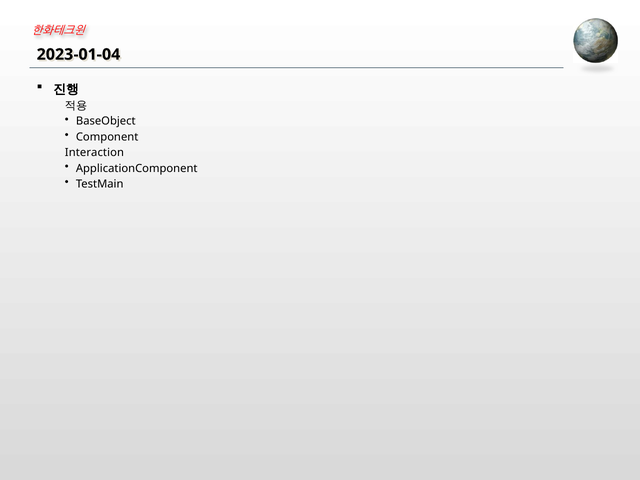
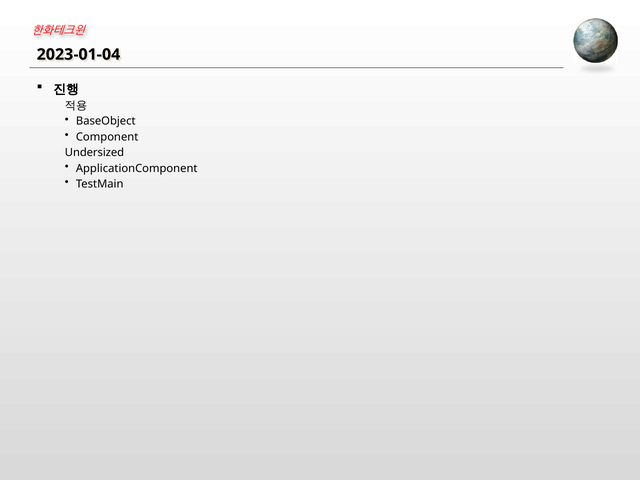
Interaction: Interaction -> Undersized
